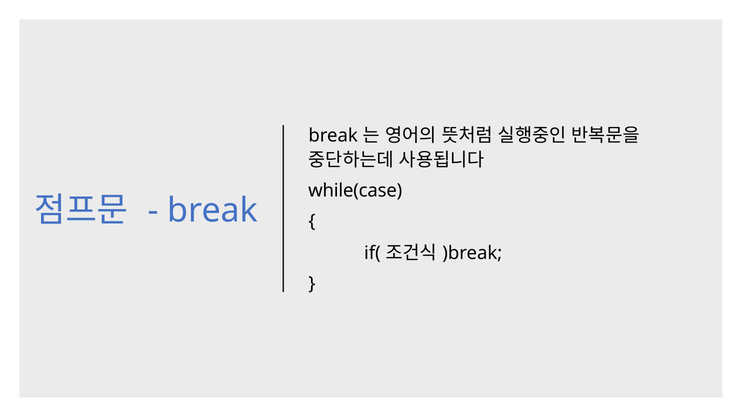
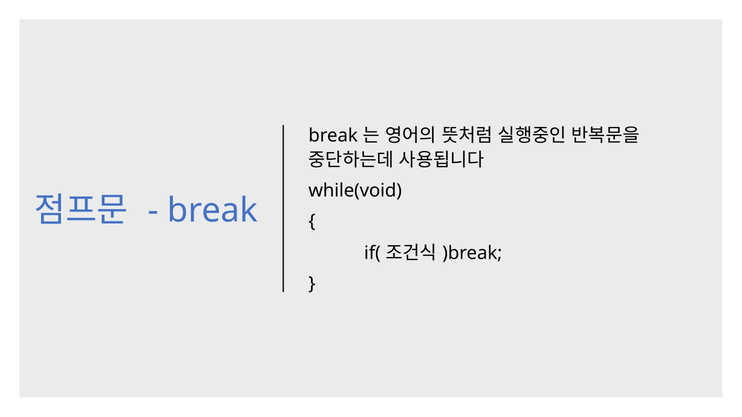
while(case: while(case -> while(void
